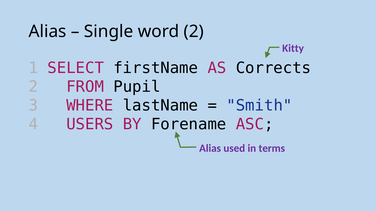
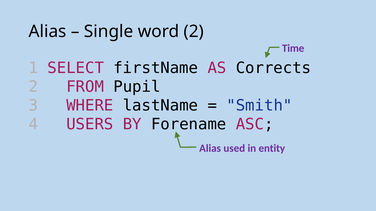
Kitty: Kitty -> Time
terms: terms -> entity
